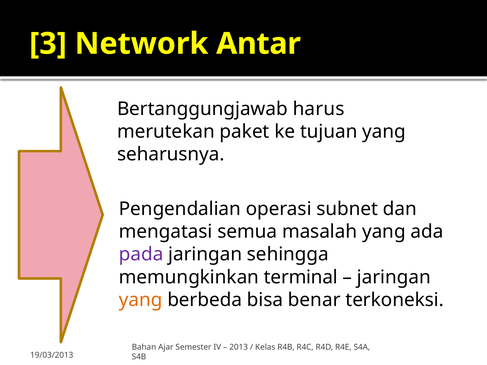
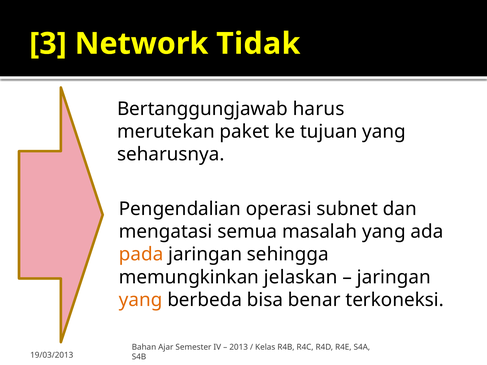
Antar: Antar -> Tidak
pada colour: purple -> orange
terminal: terminal -> jelaskan
